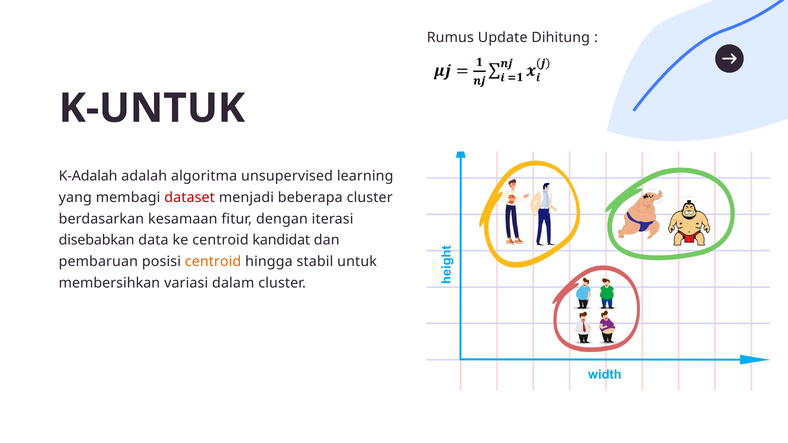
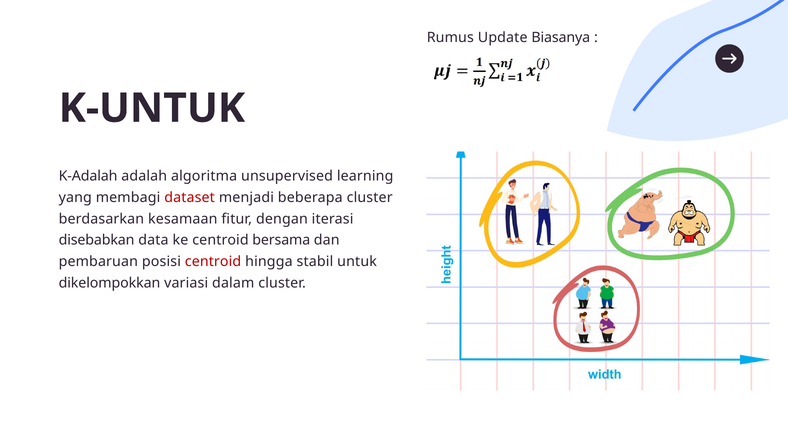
Dihitung: Dihitung -> Biasanya
kandidat: kandidat -> bersama
centroid at (213, 262) colour: orange -> red
membersihkan: membersihkan -> dikelompokkan
